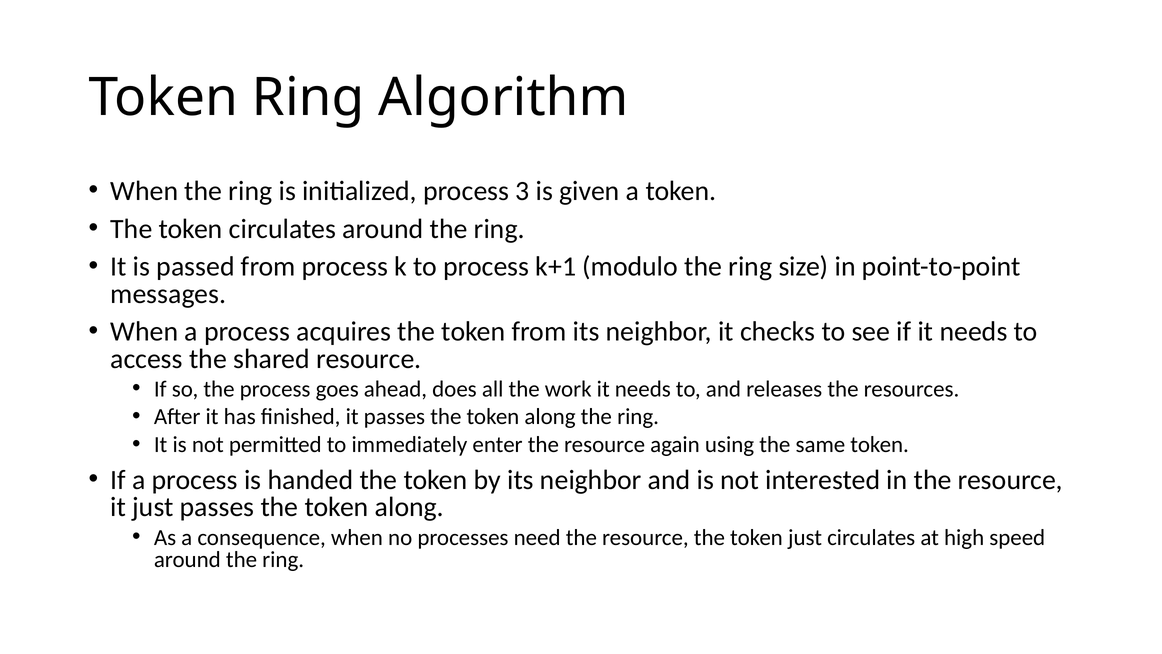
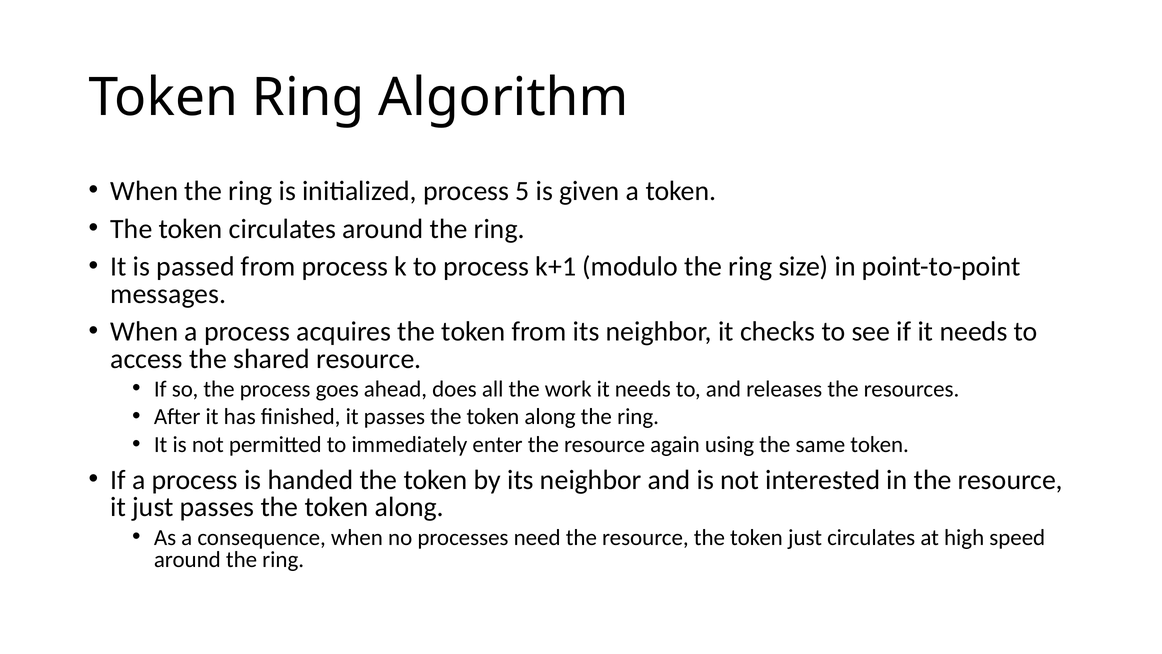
3: 3 -> 5
